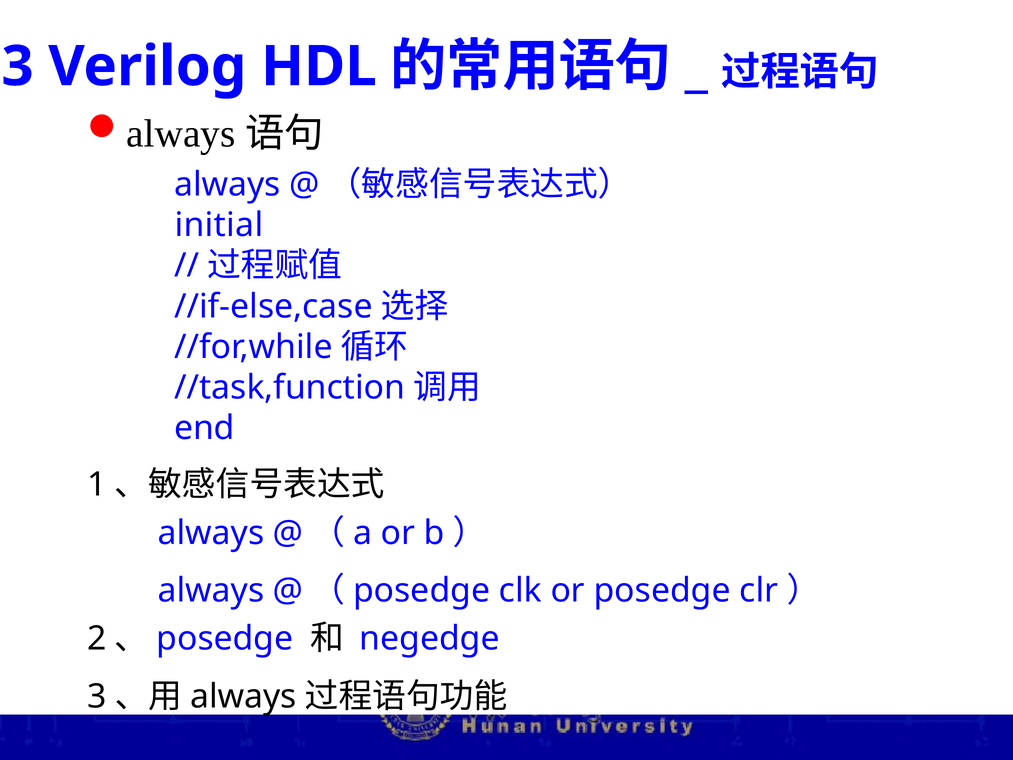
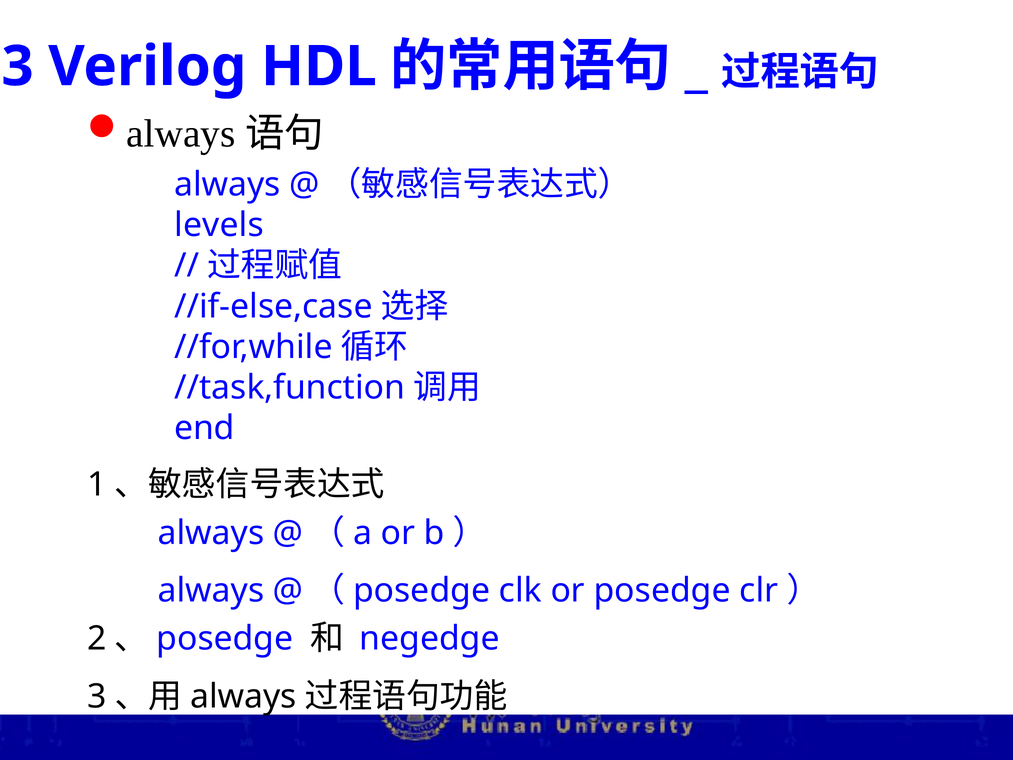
initial: initial -> levels
